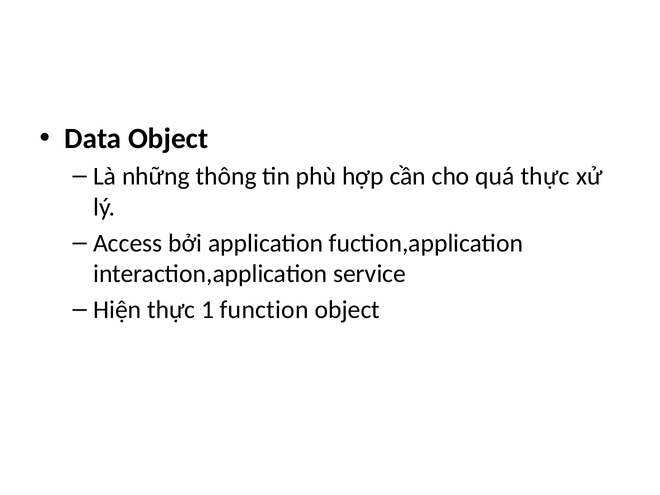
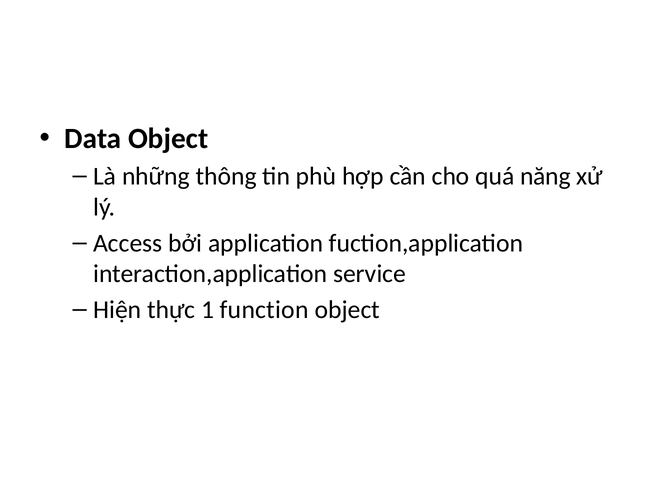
quá thực: thực -> năng
